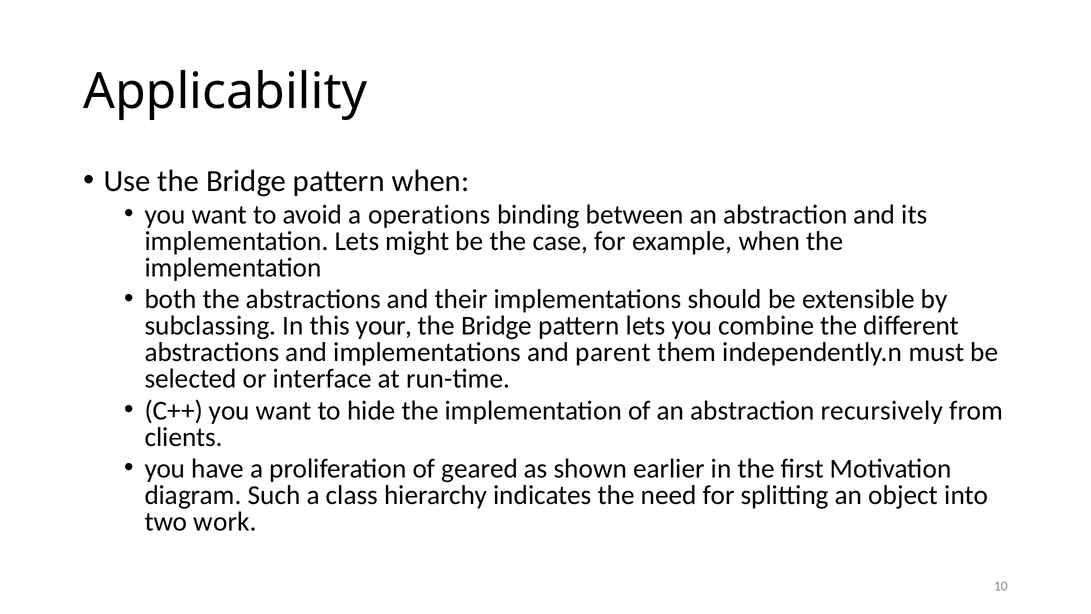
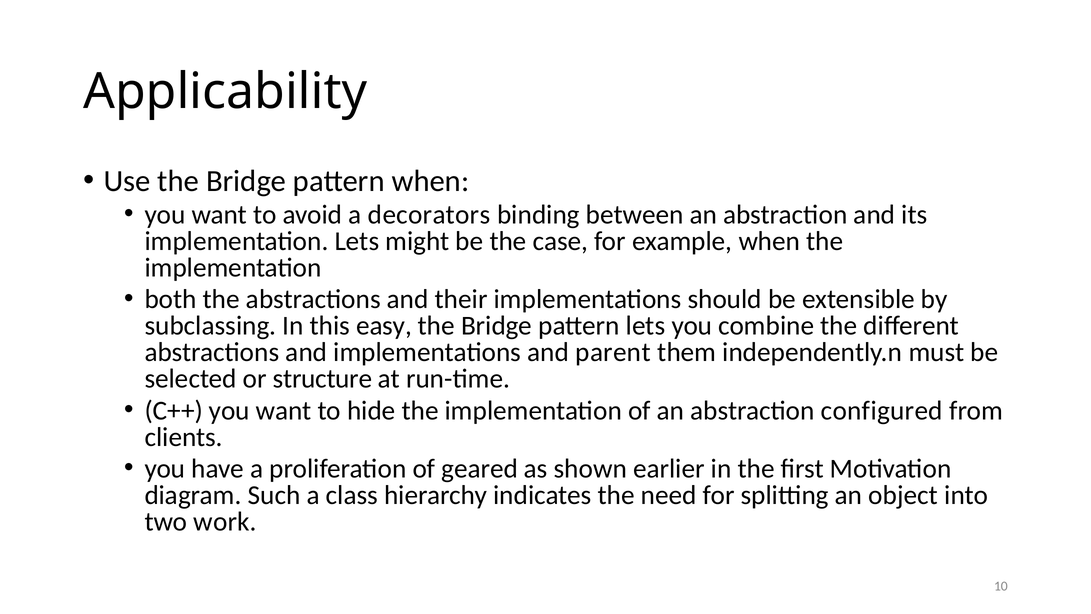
operations: operations -> decorators
your: your -> easy
interface: interface -> structure
recursively: recursively -> configured
